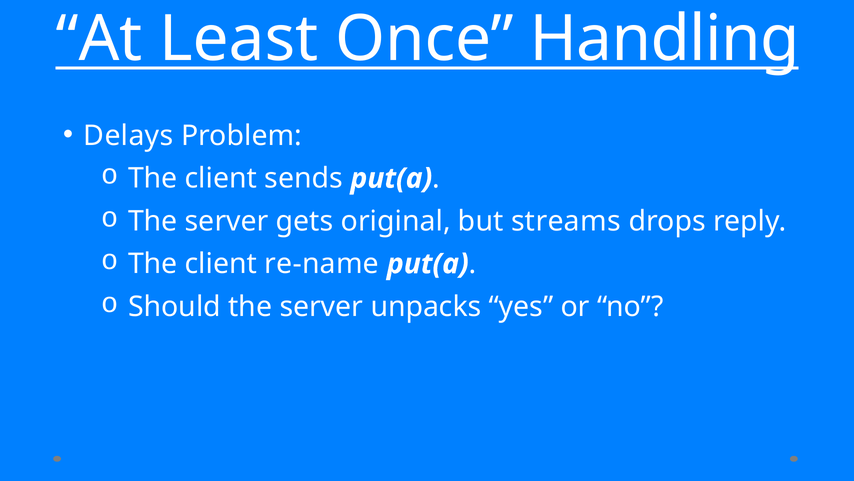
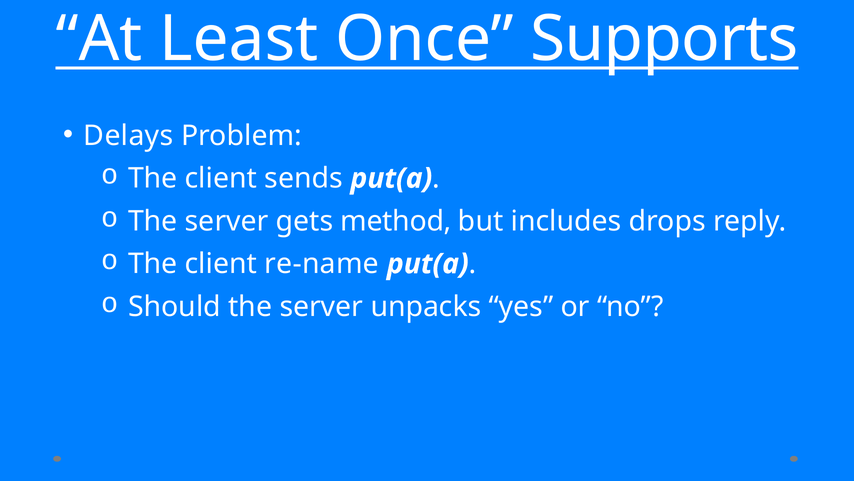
Handling: Handling -> Supports
original: original -> method
streams: streams -> includes
